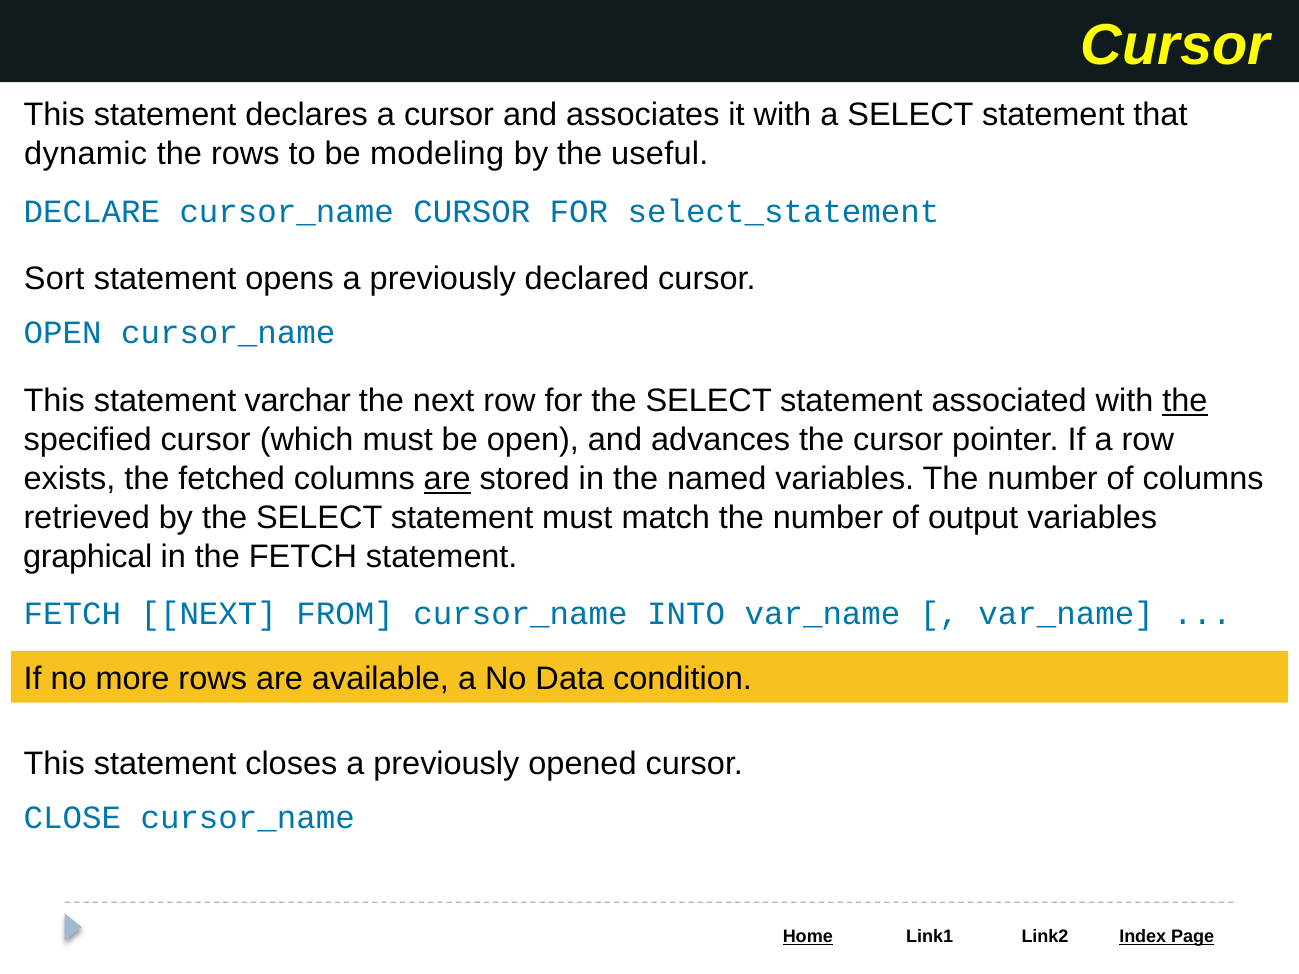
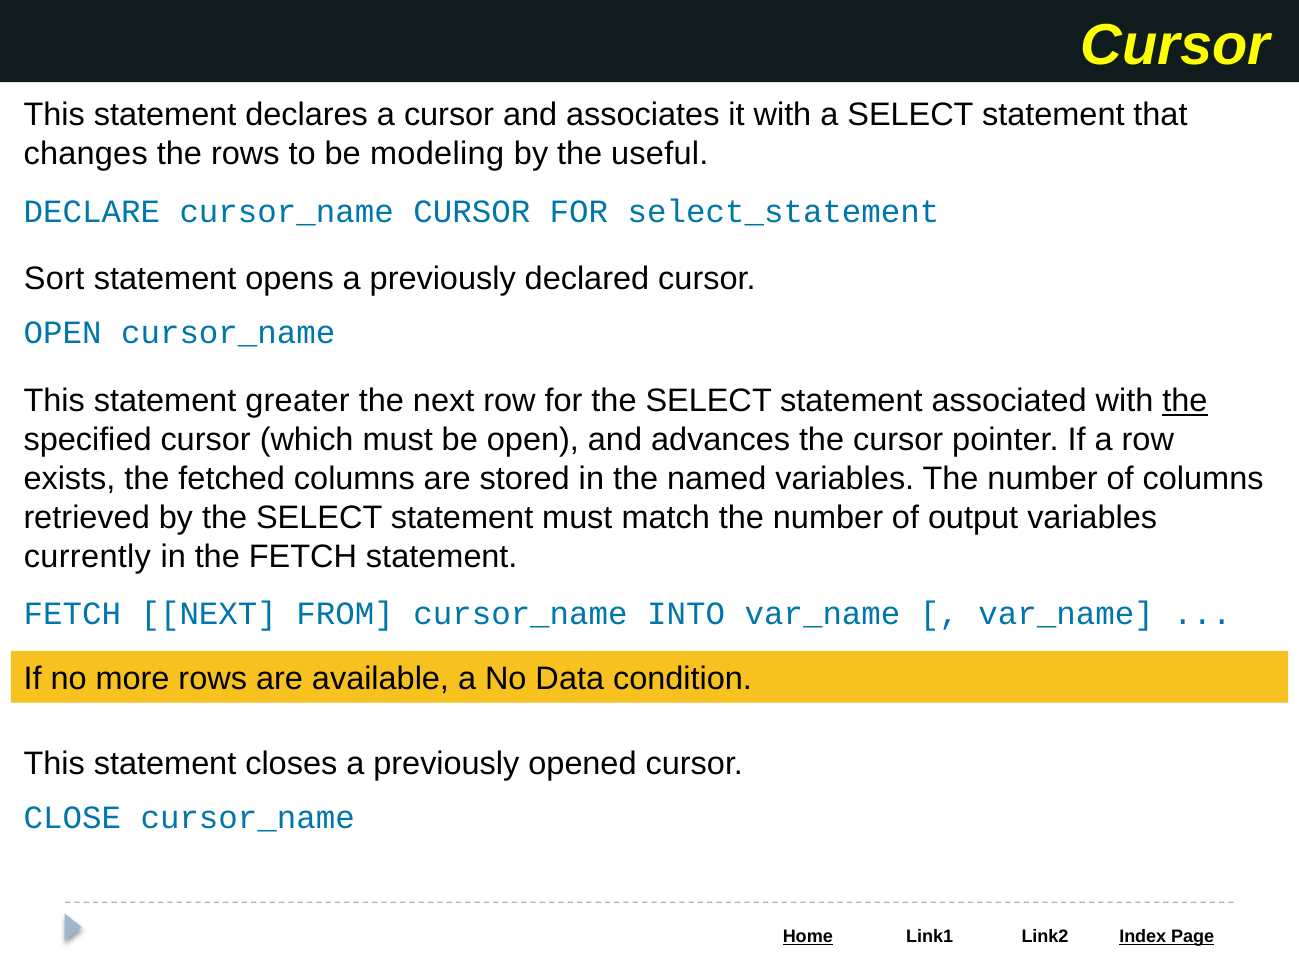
dynamic: dynamic -> changes
varchar: varchar -> greater
are at (447, 479) underline: present -> none
graphical: graphical -> currently
